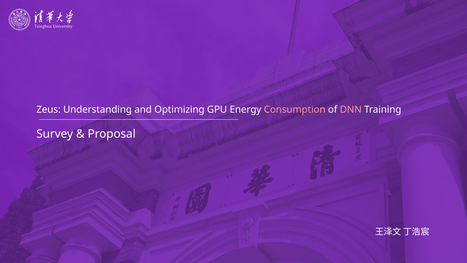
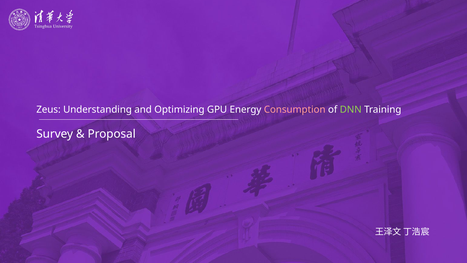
DNN colour: pink -> light green
